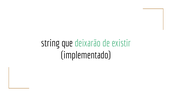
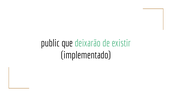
string: string -> public
